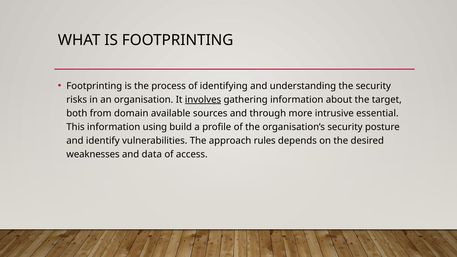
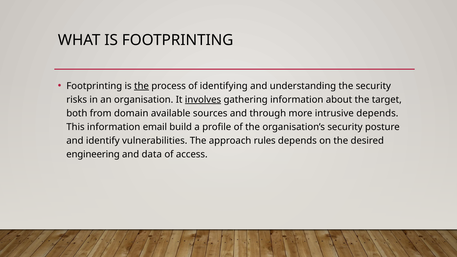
the at (141, 86) underline: none -> present
intrusive essential: essential -> depends
using: using -> email
weaknesses: weaknesses -> engineering
